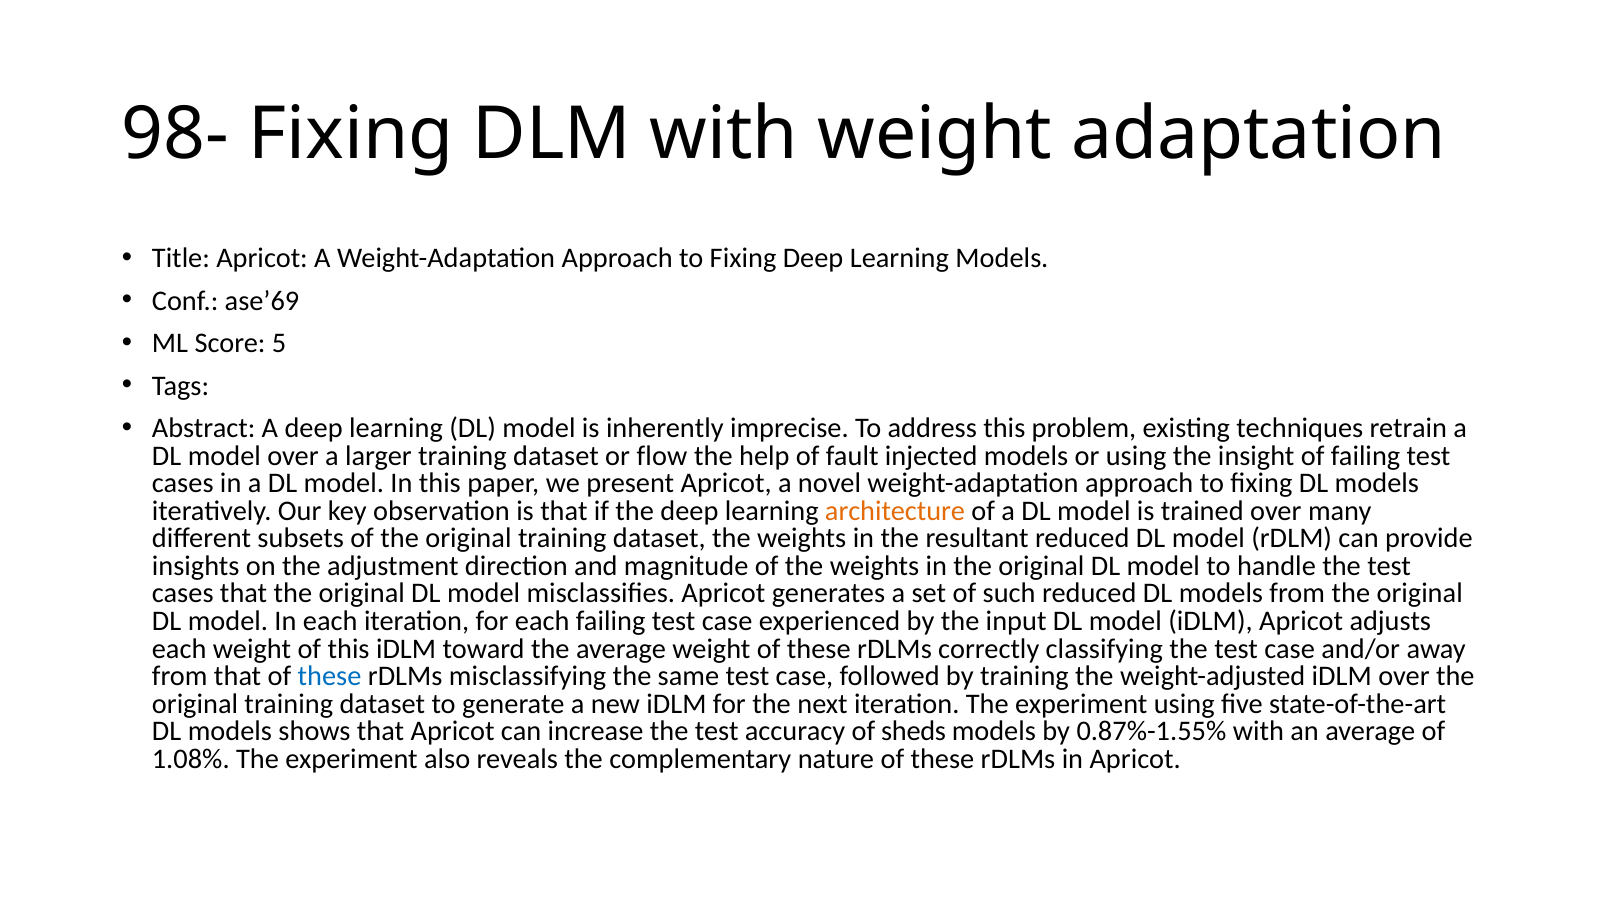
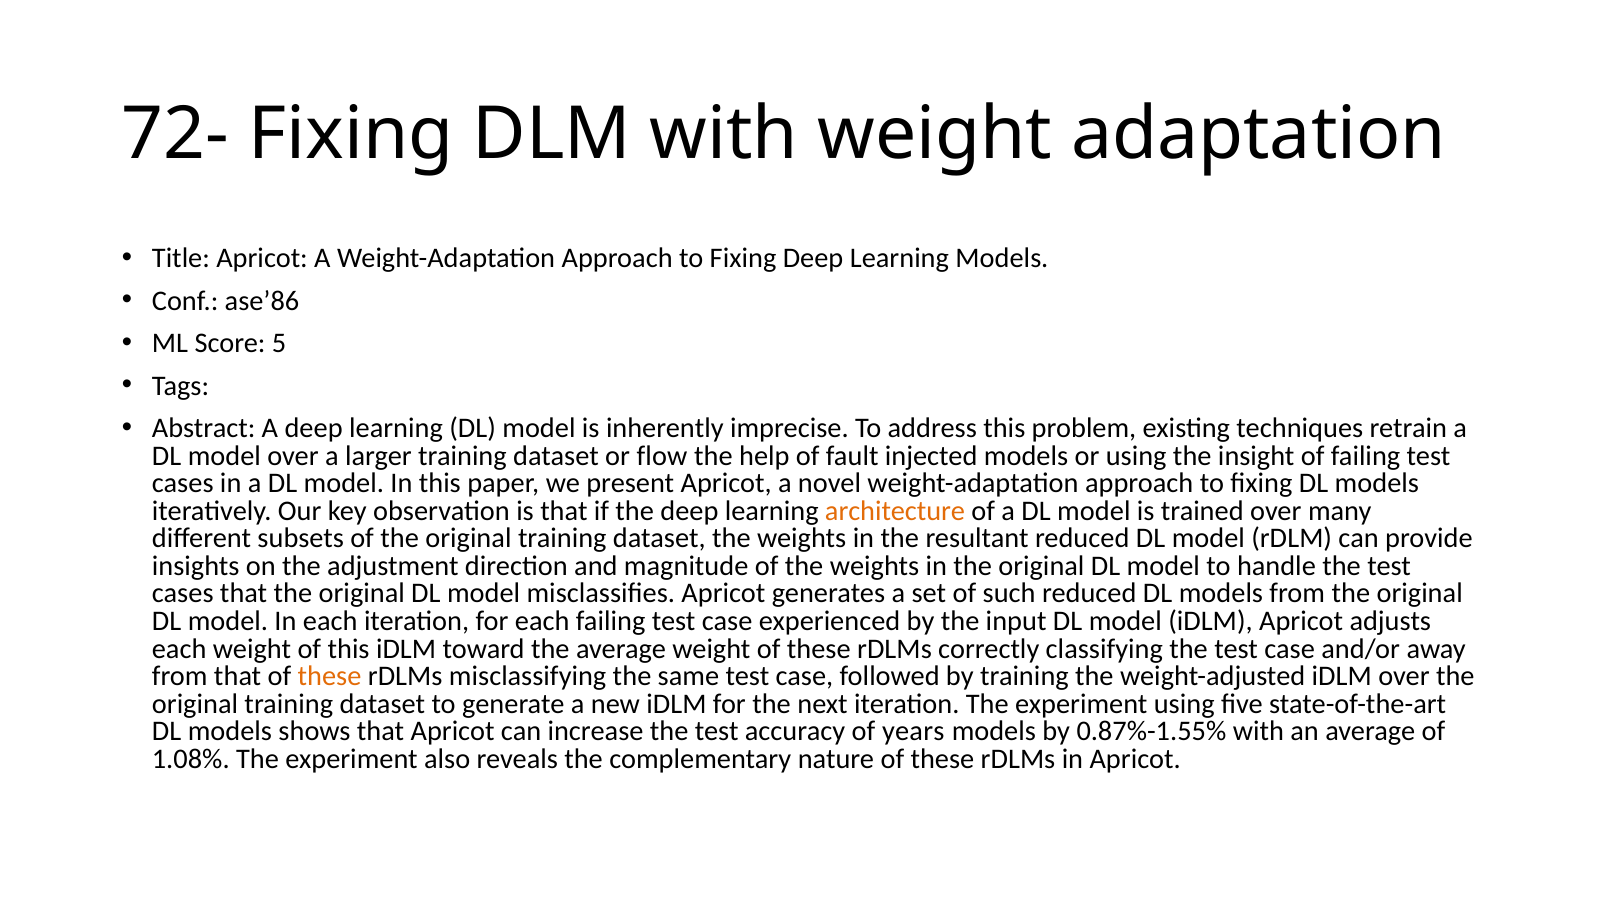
98-: 98- -> 72-
ase’69: ase’69 -> ase’86
these at (330, 676) colour: blue -> orange
sheds: sheds -> years
